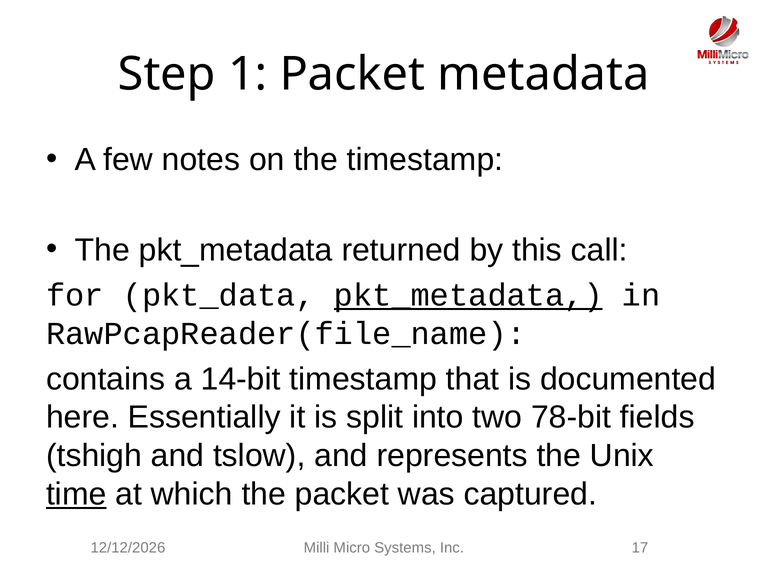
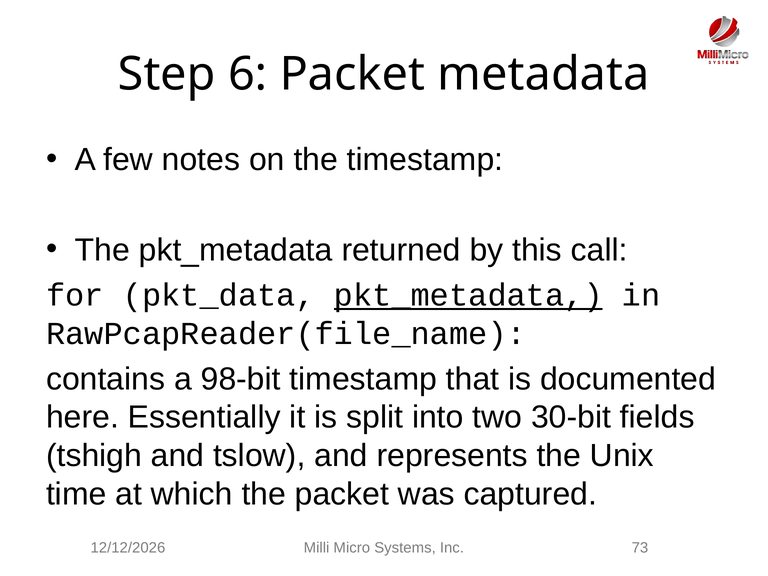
1: 1 -> 6
14-bit: 14-bit -> 98-bit
78-bit: 78-bit -> 30-bit
time underline: present -> none
17: 17 -> 73
